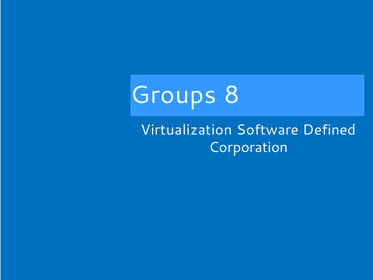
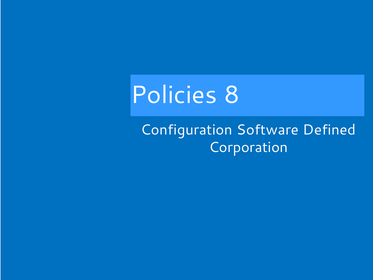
Groups: Groups -> Policies
Virtualization: Virtualization -> Configuration
